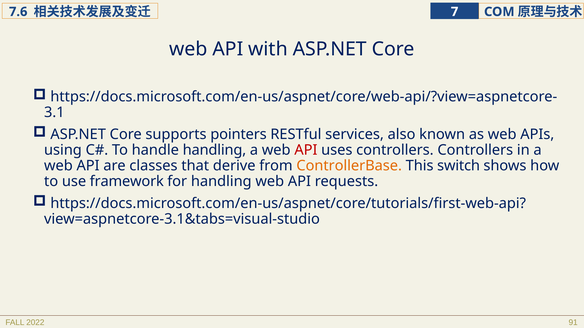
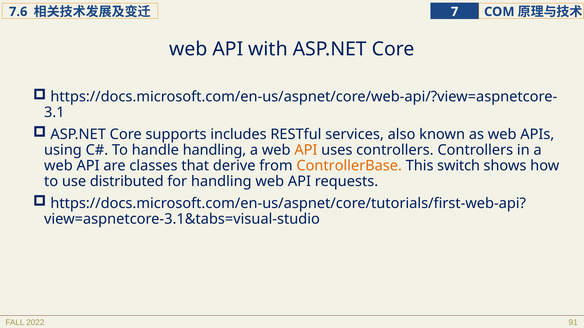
pointers: pointers -> includes
API at (306, 150) colour: red -> orange
framework: framework -> distributed
